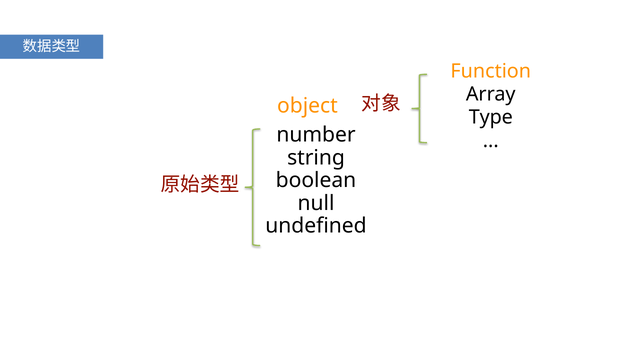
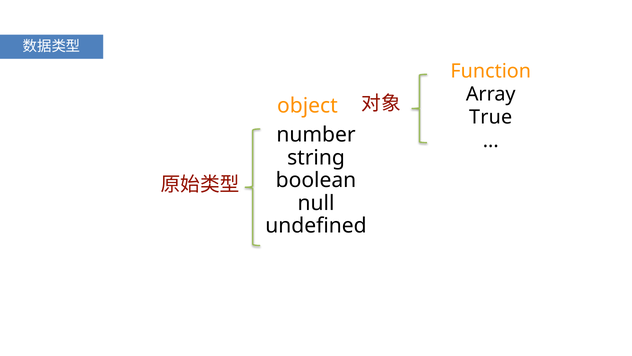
Type: Type -> True
